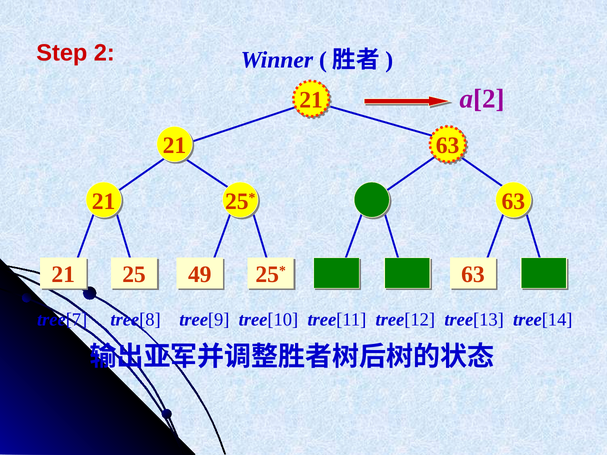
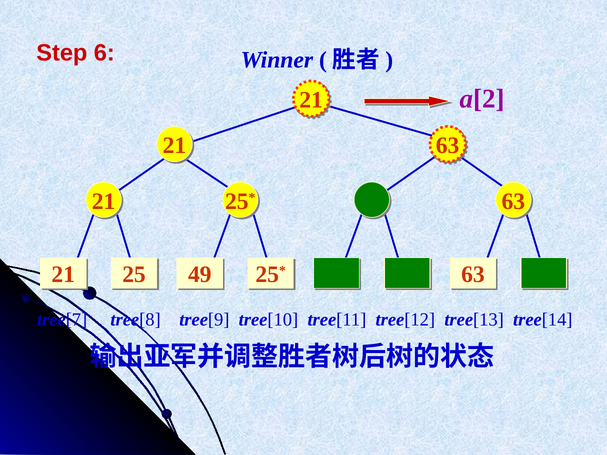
2: 2 -> 6
